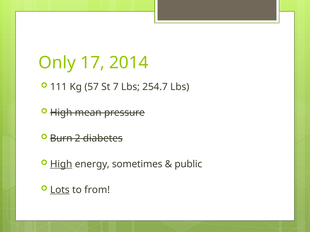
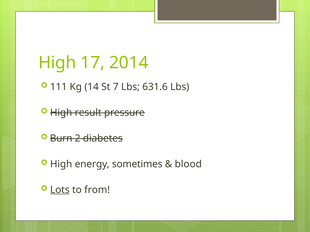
Only at (57, 63): Only -> High
57: 57 -> 14
254.7: 254.7 -> 631.6
mean: mean -> result
High at (61, 164) underline: present -> none
public: public -> blood
